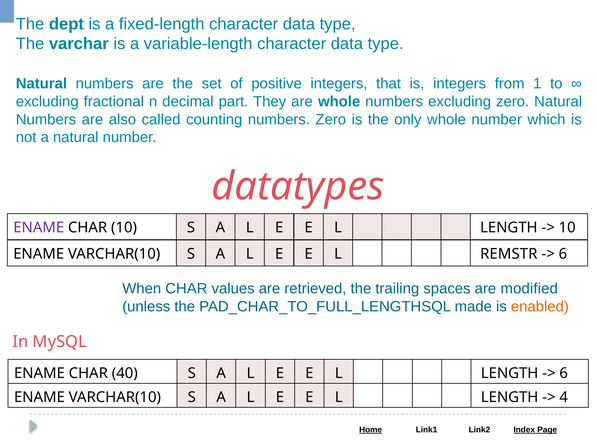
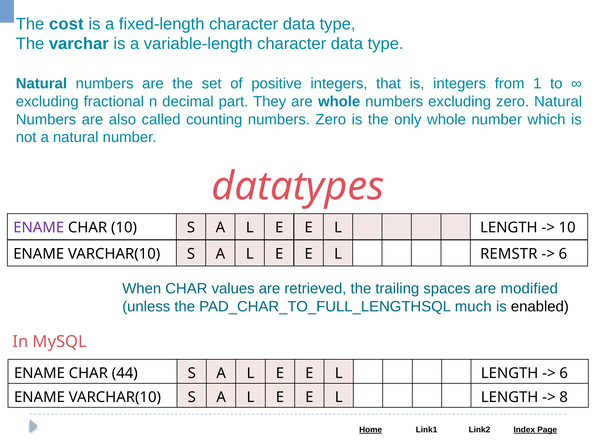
dept: dept -> cost
made: made -> much
enabled colour: orange -> black
40: 40 -> 44
4: 4 -> 8
